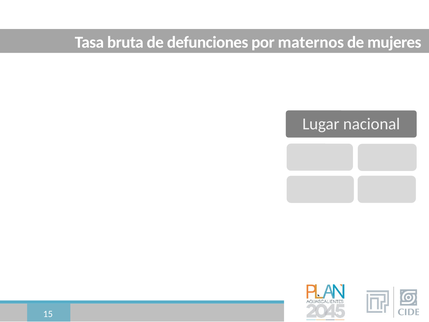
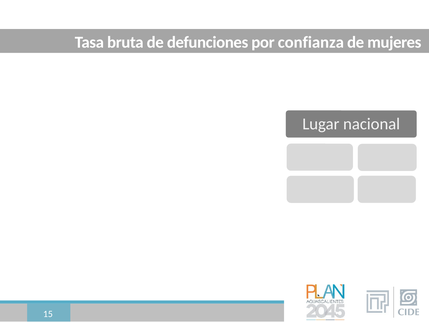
maternos: maternos -> confianza
